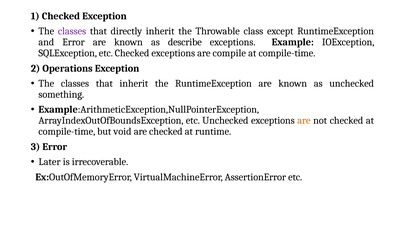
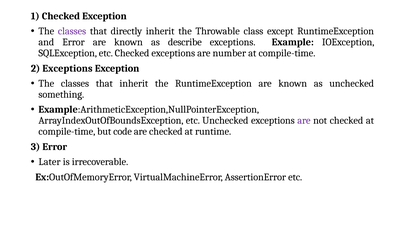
compile: compile -> number
2 Operations: Operations -> Exceptions
are at (304, 120) colour: orange -> purple
void: void -> code
